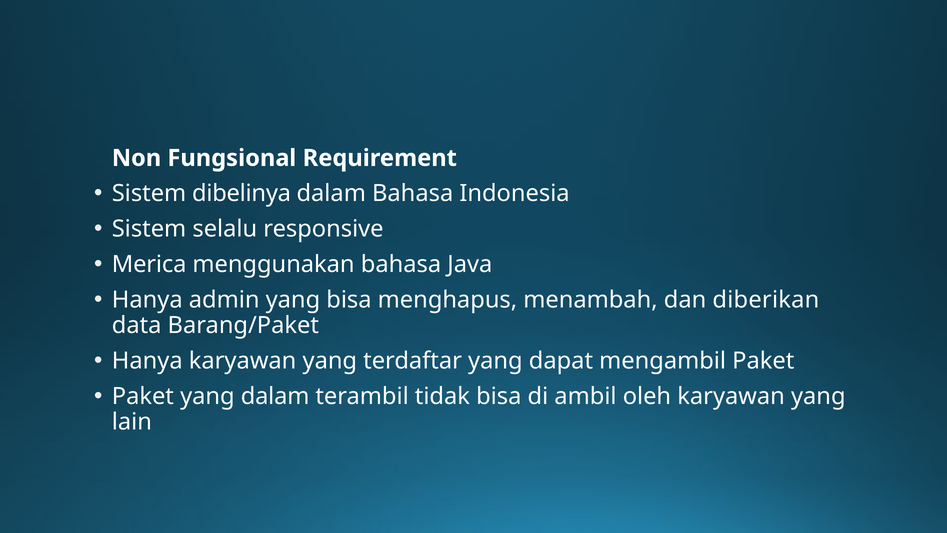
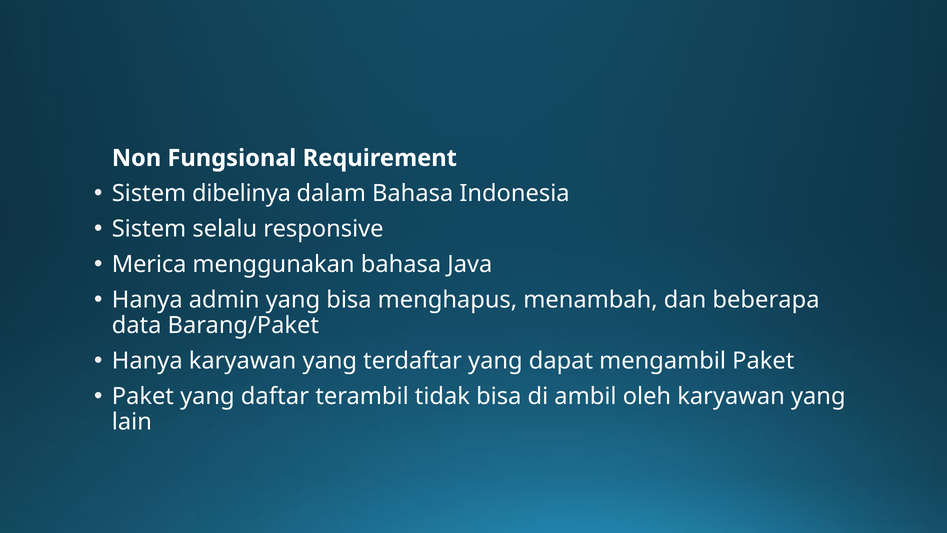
diberikan: diberikan -> beberapa
yang dalam: dalam -> daftar
